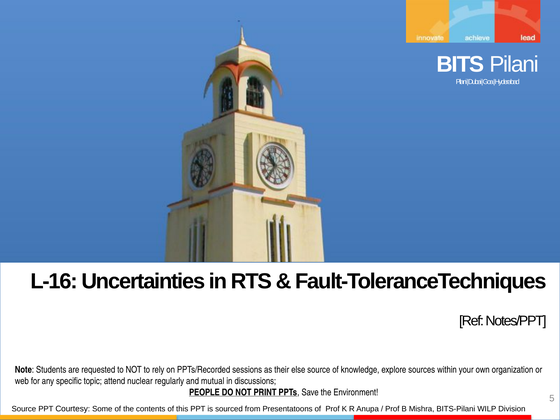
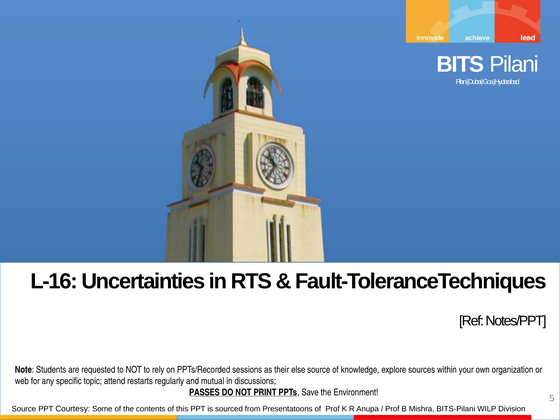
nuclear: nuclear -> restarts
PEOPLE: PEOPLE -> PASSES
